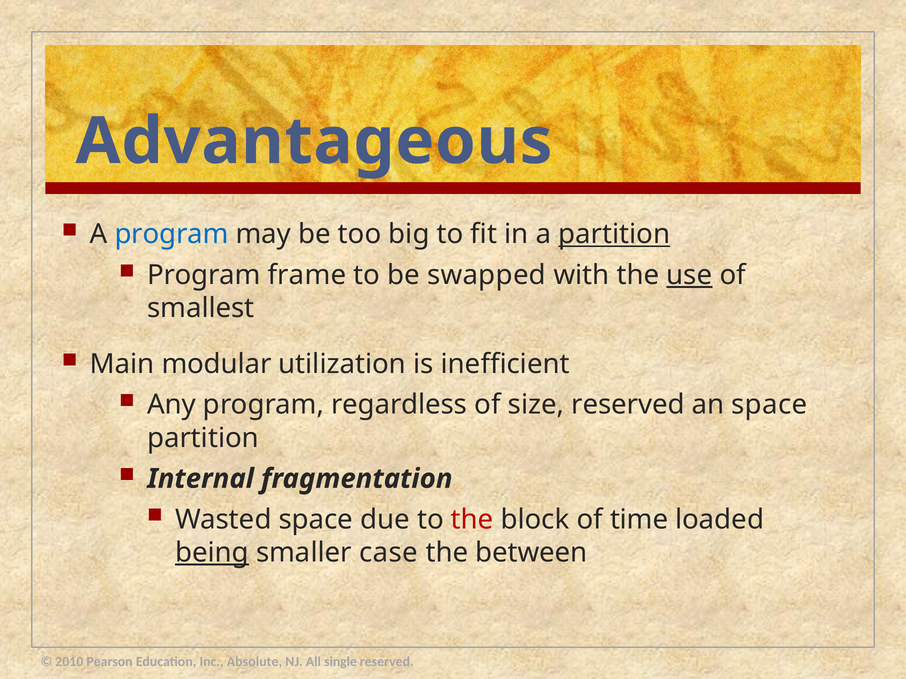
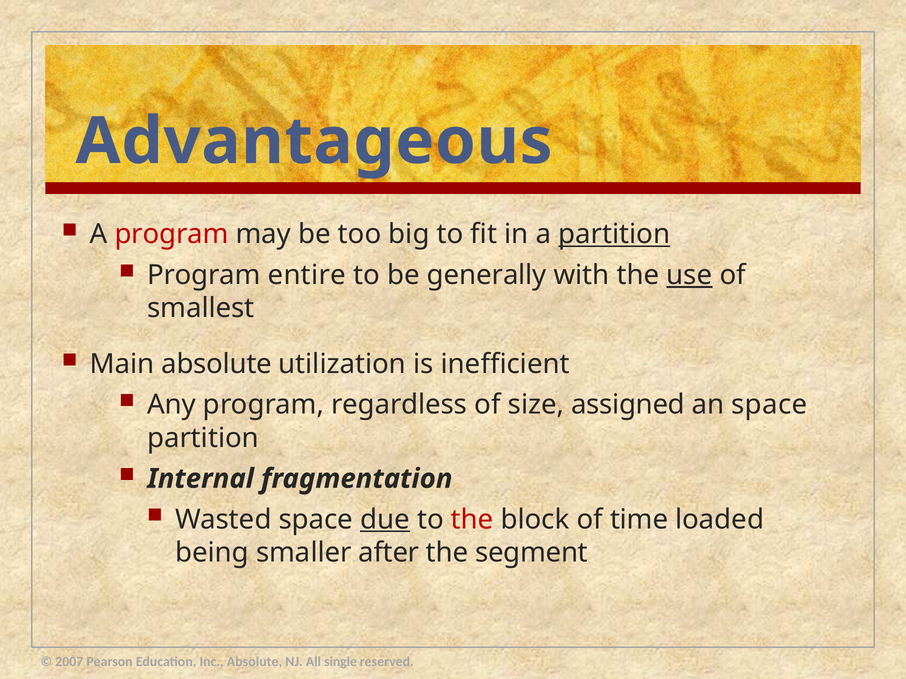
program at (172, 234) colour: blue -> red
frame: frame -> entire
swapped: swapped -> generally
Main modular: modular -> absolute
size reserved: reserved -> assigned
due underline: none -> present
being underline: present -> none
case: case -> after
between: between -> segment
2010: 2010 -> 2007
